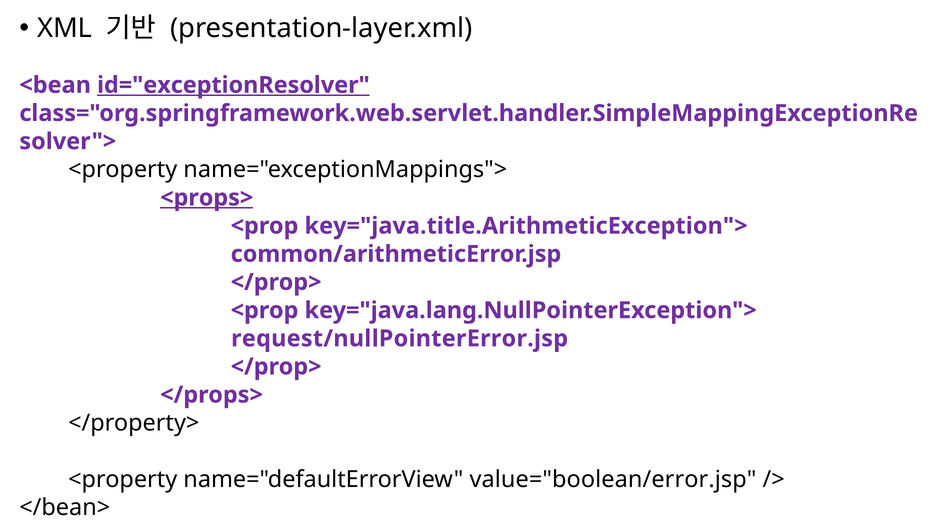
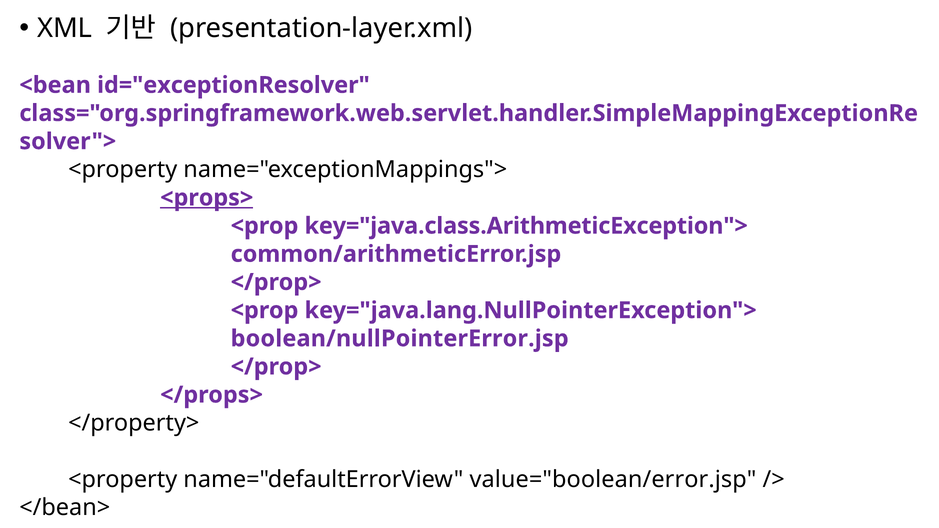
id="exceptionResolver underline: present -> none
key="java.title.ArithmeticException">: key="java.title.ArithmeticException"> -> key="java.class.ArithmeticException">
request/nullPointerError.jsp: request/nullPointerError.jsp -> boolean/nullPointerError.jsp
